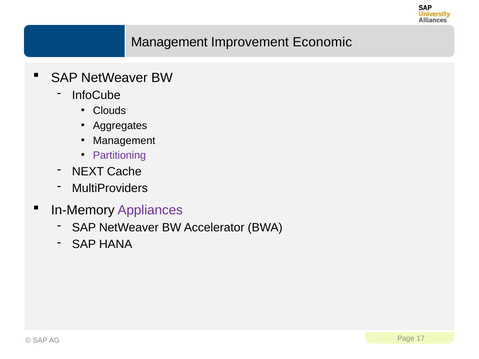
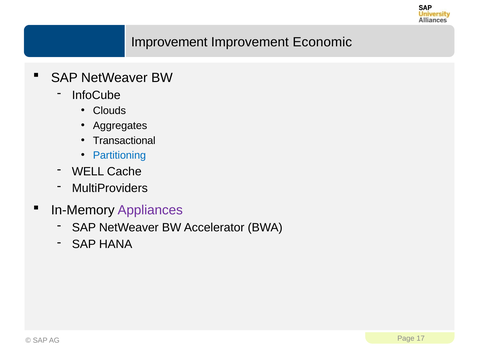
Management at (169, 42): Management -> Improvement
Management at (124, 141): Management -> Transactional
Partitioning colour: purple -> blue
NEXT: NEXT -> WELL
